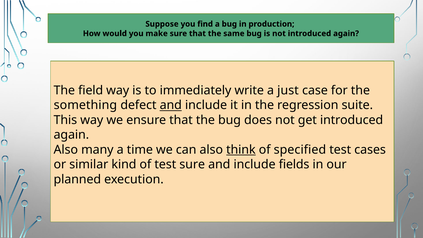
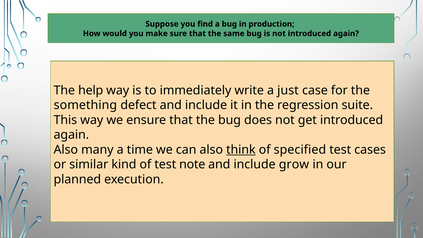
field: field -> help
and at (171, 105) underline: present -> none
test sure: sure -> note
fields: fields -> grow
